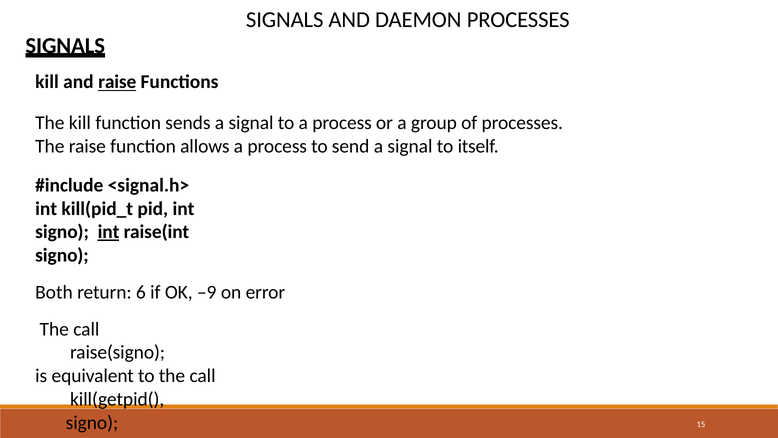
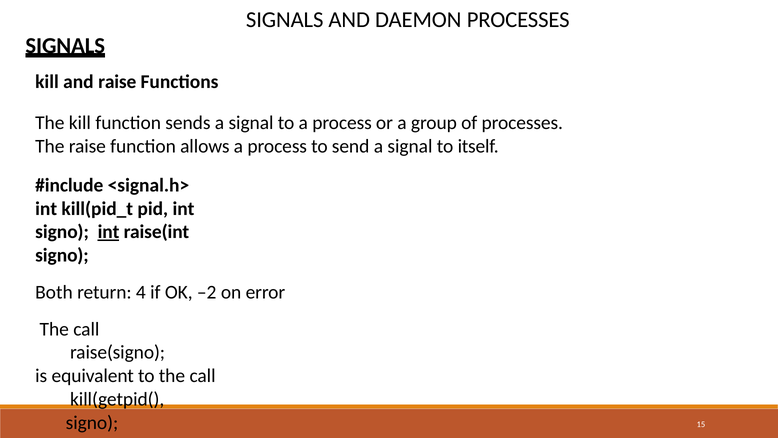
raise at (117, 82) underline: present -> none
6: 6 -> 4
–9: –9 -> –2
